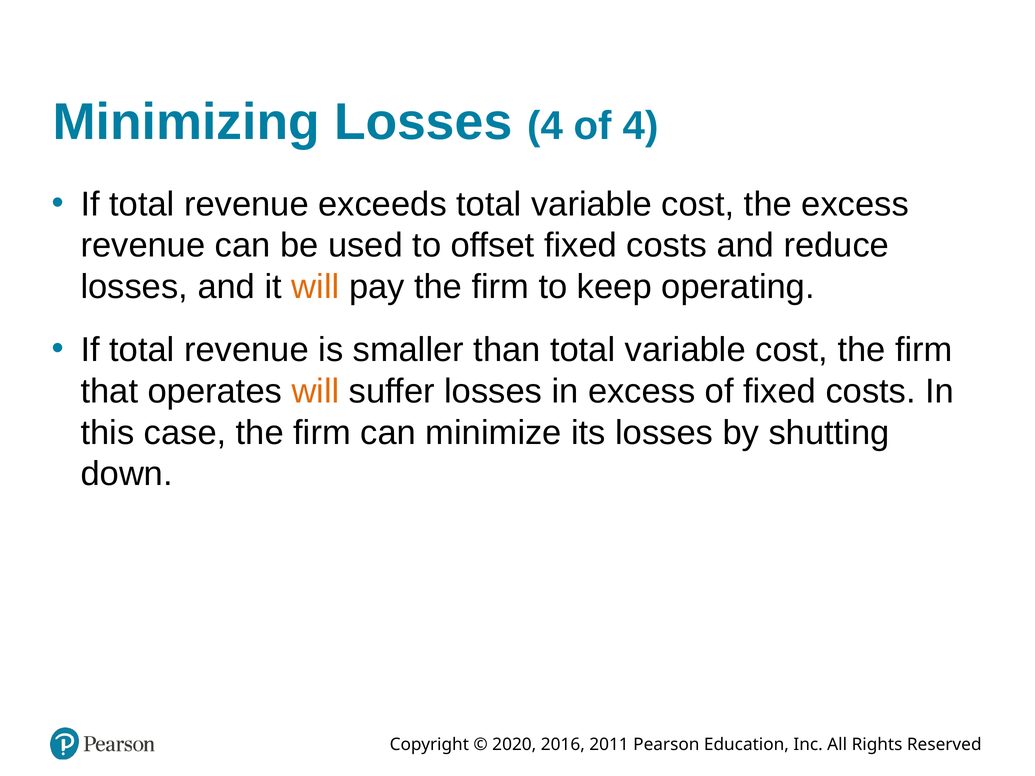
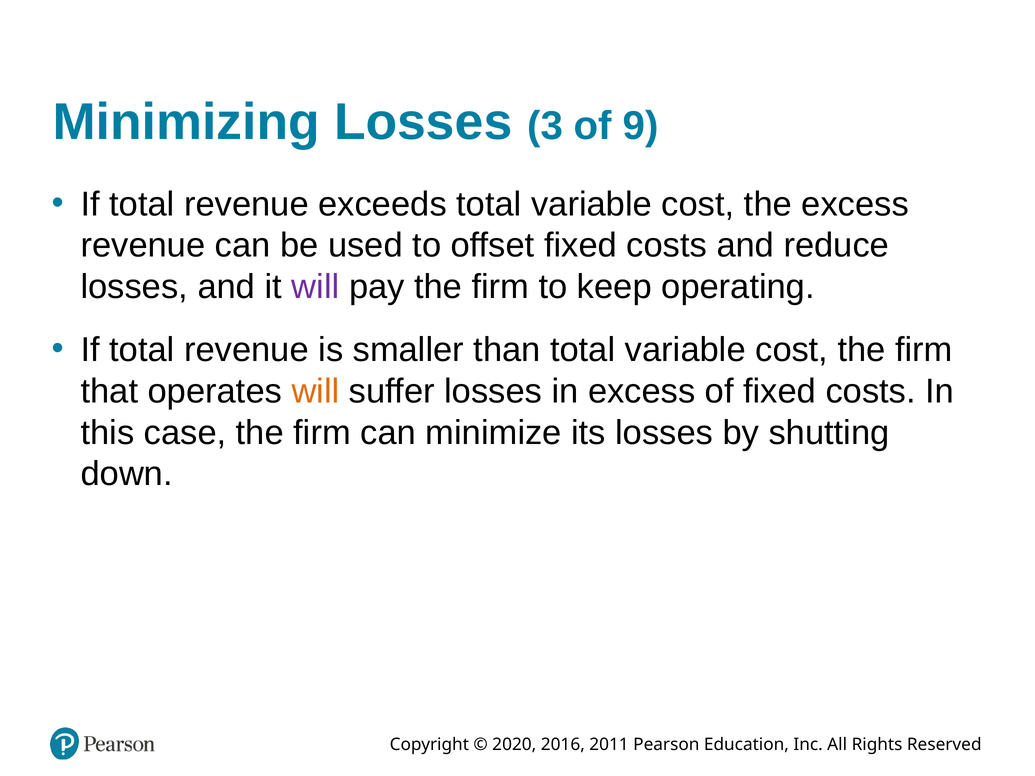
Losses 4: 4 -> 3
of 4: 4 -> 9
will at (315, 287) colour: orange -> purple
